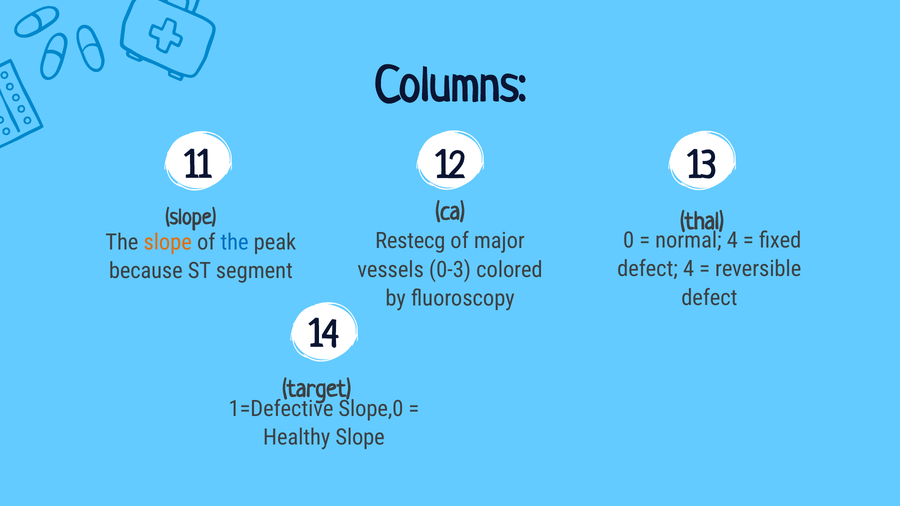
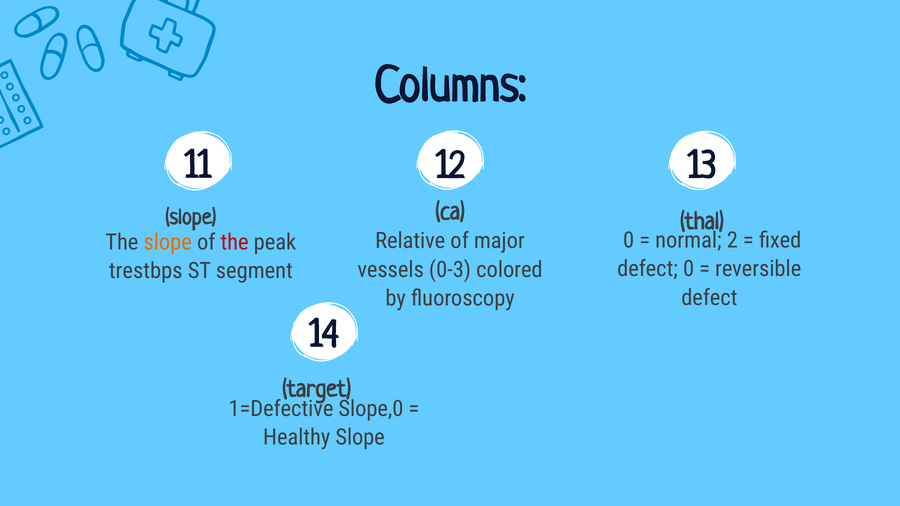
normal 4: 4 -> 2
Restecg: Restecg -> Relative
the at (235, 242) colour: blue -> red
defect 4: 4 -> 0
because: because -> trestbps
